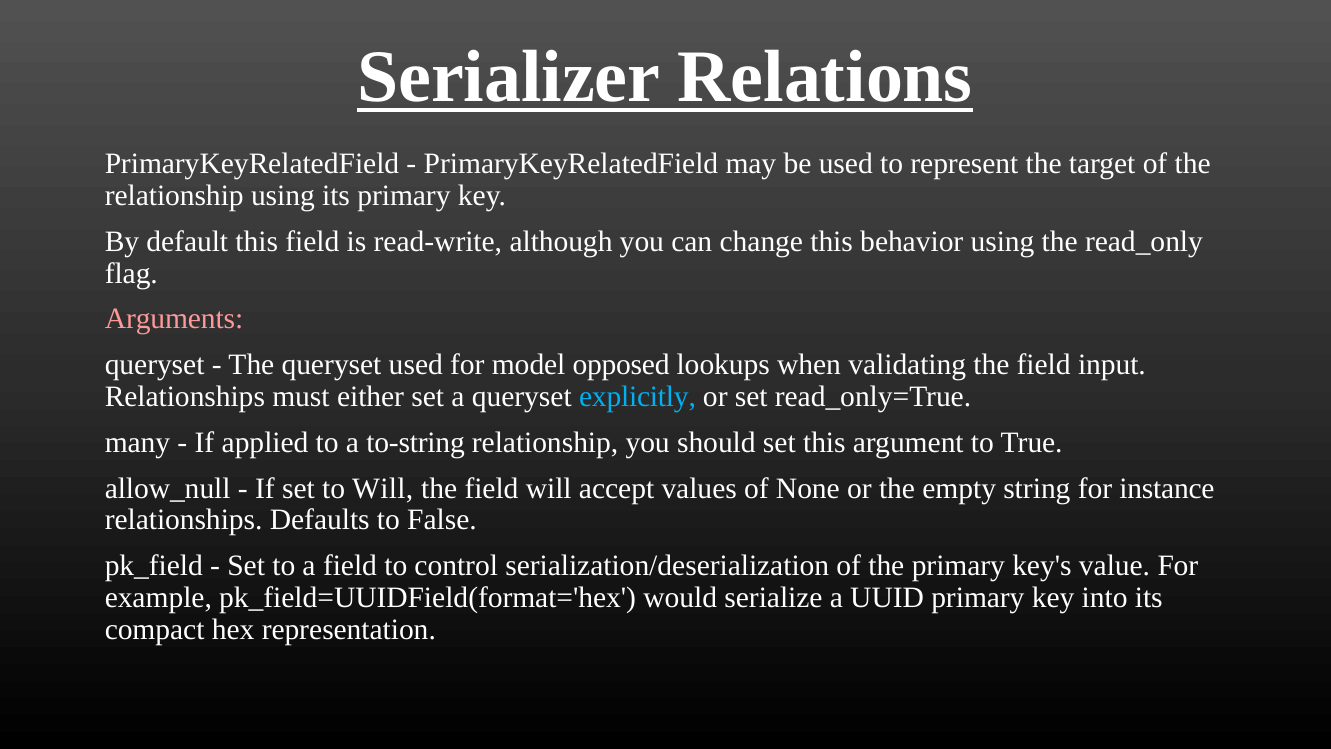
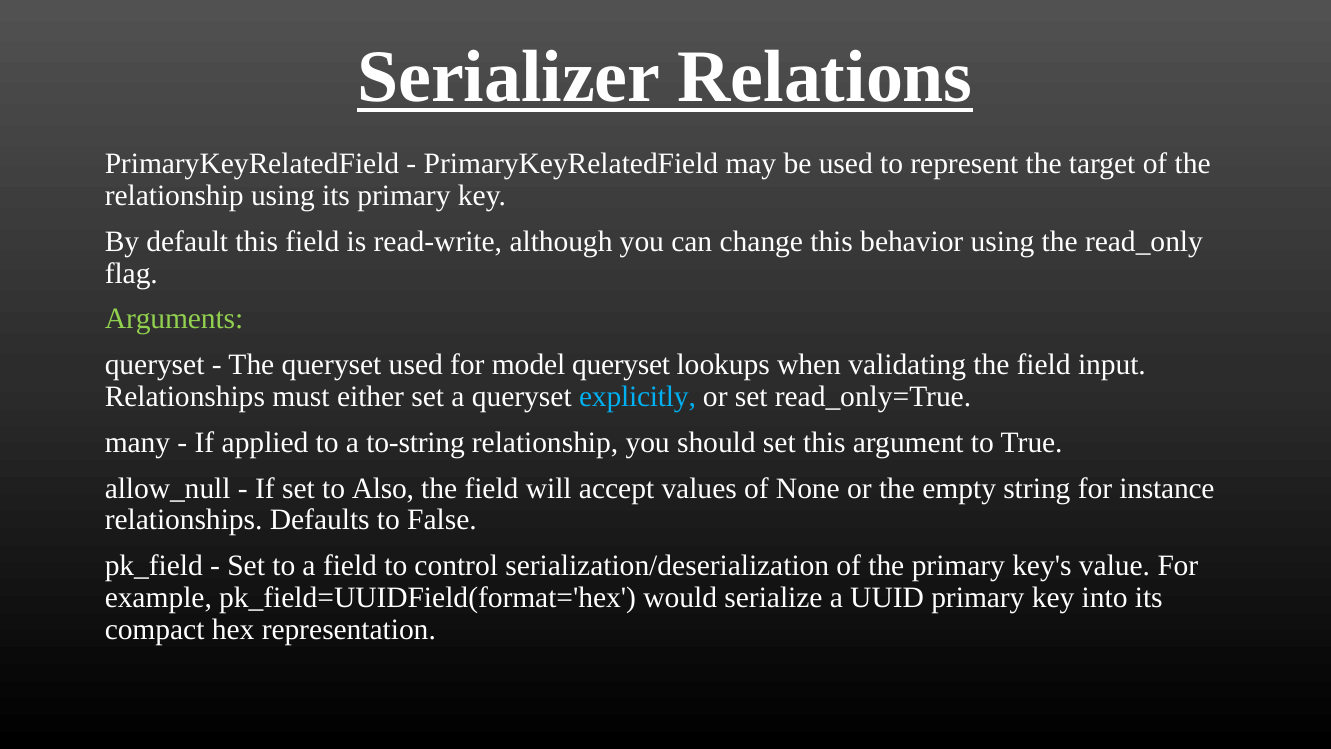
Arguments colour: pink -> light green
model opposed: opposed -> queryset
to Will: Will -> Also
